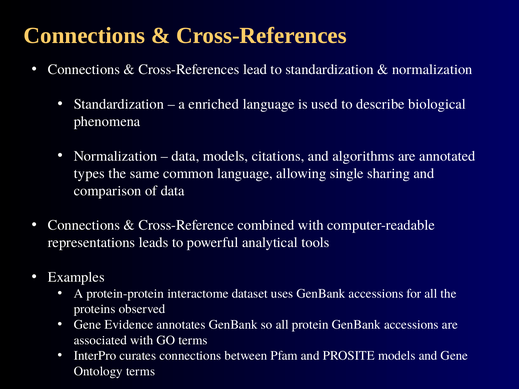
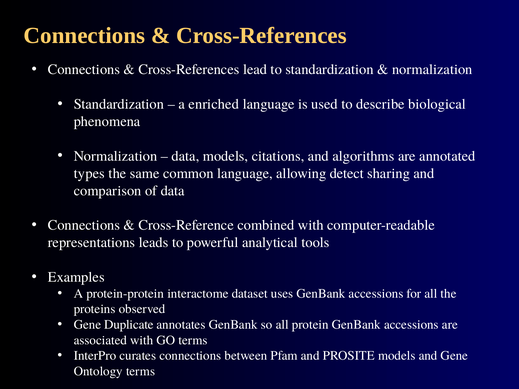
single: single -> detect
Evidence: Evidence -> Duplicate
